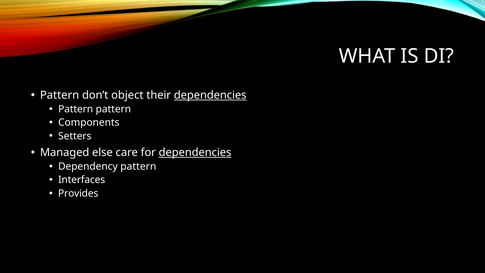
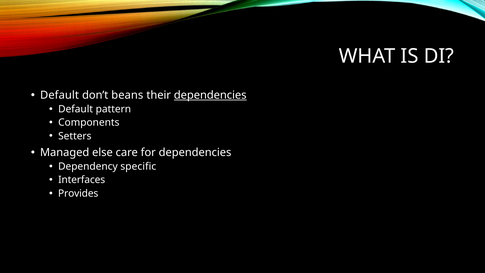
Pattern at (60, 95): Pattern -> Default
object: object -> beans
Pattern at (76, 109): Pattern -> Default
dependencies at (195, 152) underline: present -> none
Dependency pattern: pattern -> specific
